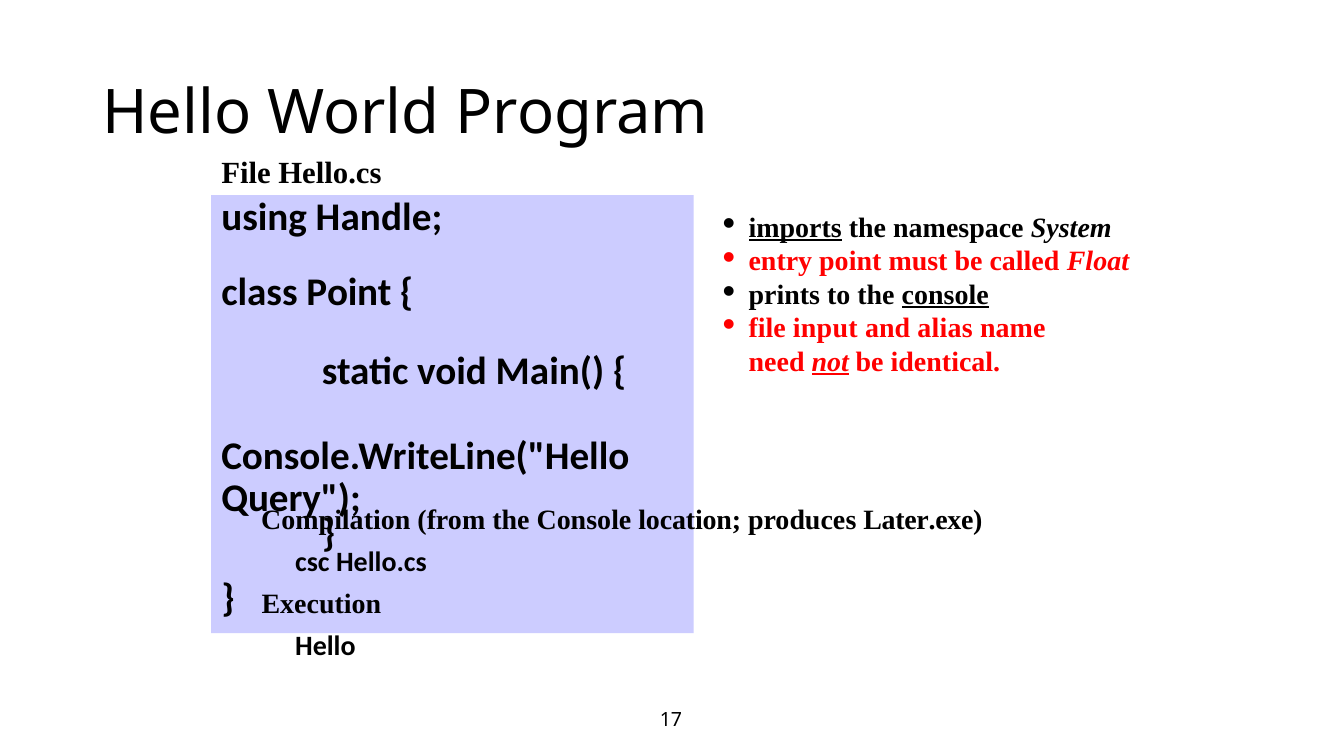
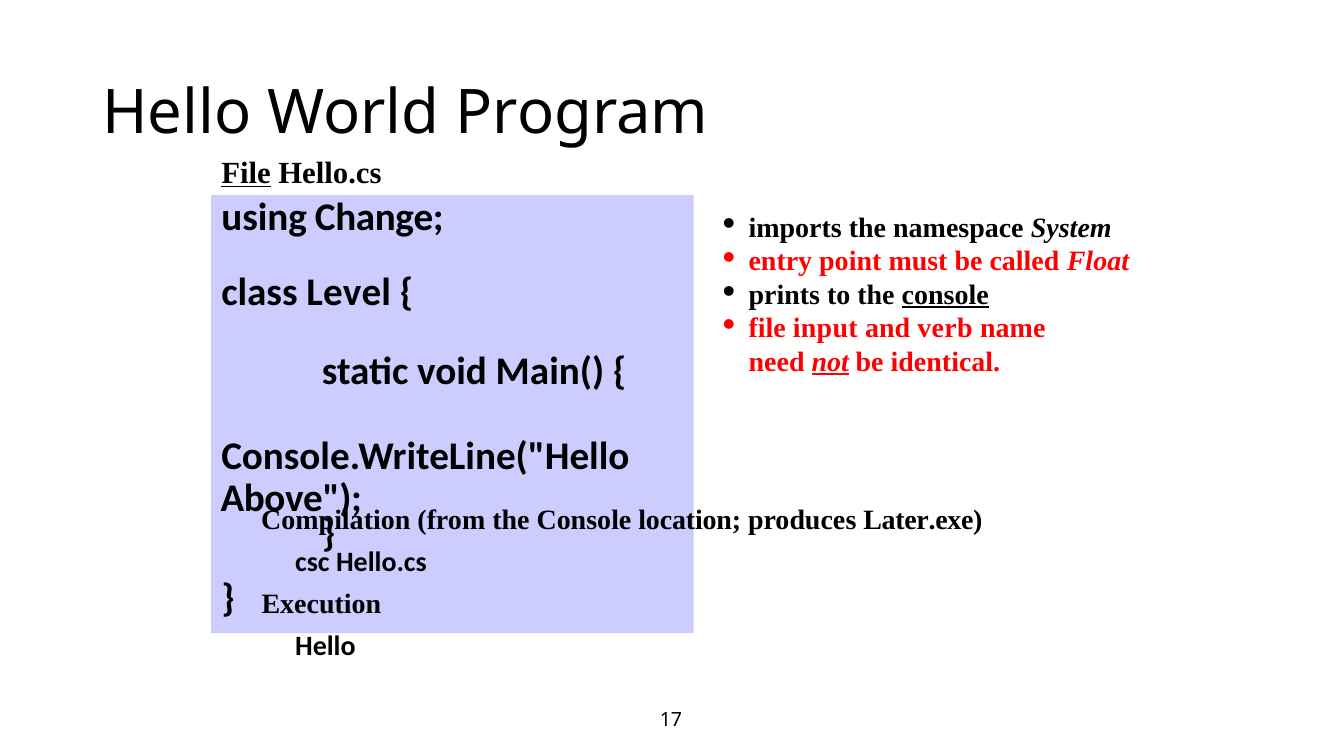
File at (246, 173) underline: none -> present
Handle: Handle -> Change
imports underline: present -> none
class Point: Point -> Level
alias: alias -> verb
Query: Query -> Above
